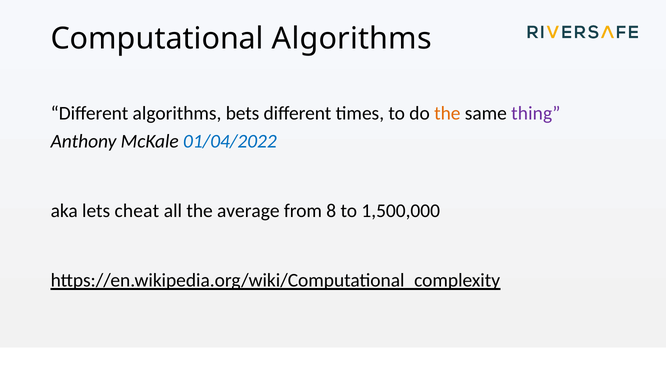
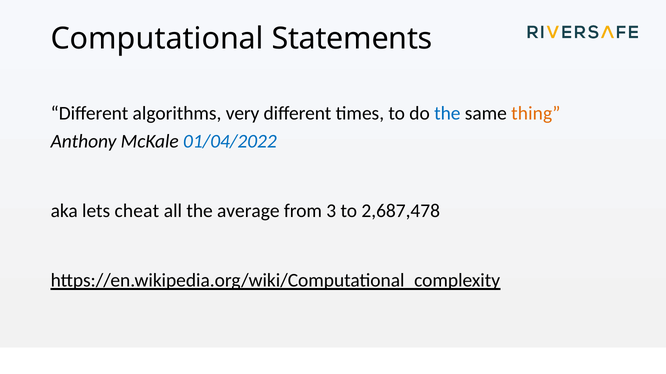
Computational Algorithms: Algorithms -> Statements
bets: bets -> very
the at (447, 114) colour: orange -> blue
thing colour: purple -> orange
8: 8 -> 3
1,500,000: 1,500,000 -> 2,687,478
